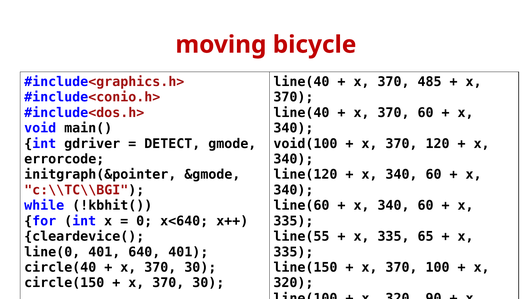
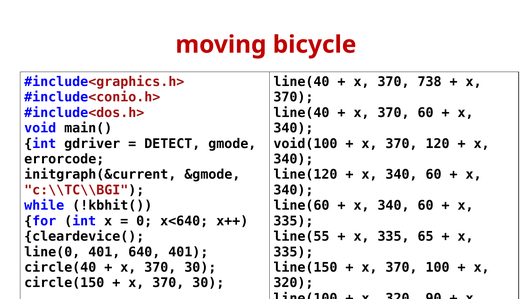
485: 485 -> 738
initgraph(&pointer: initgraph(&pointer -> initgraph(&current
